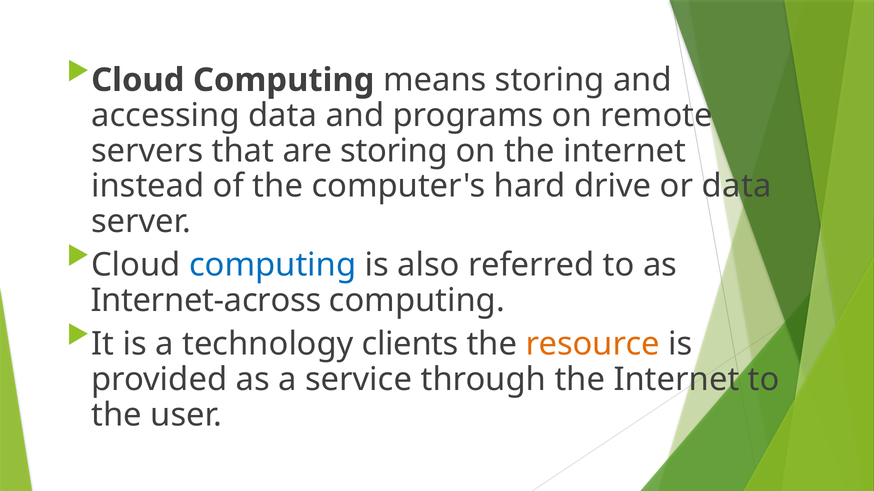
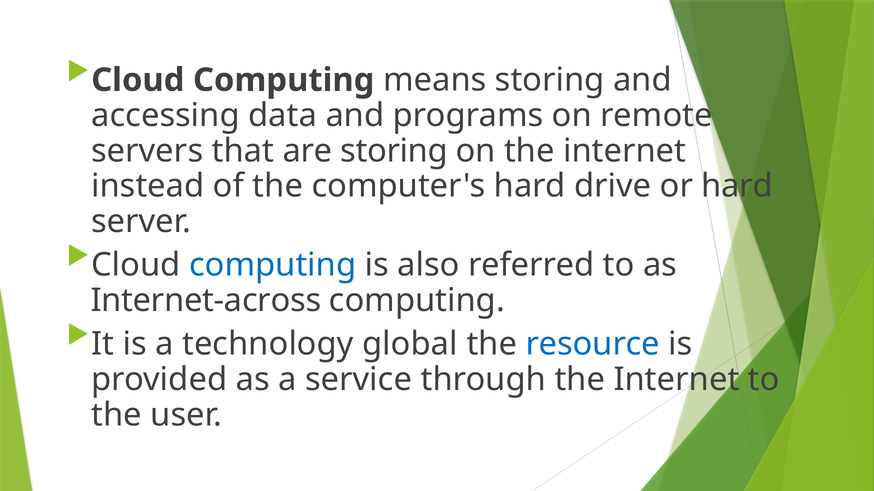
or data: data -> hard
clients: clients -> global
resource colour: orange -> blue
